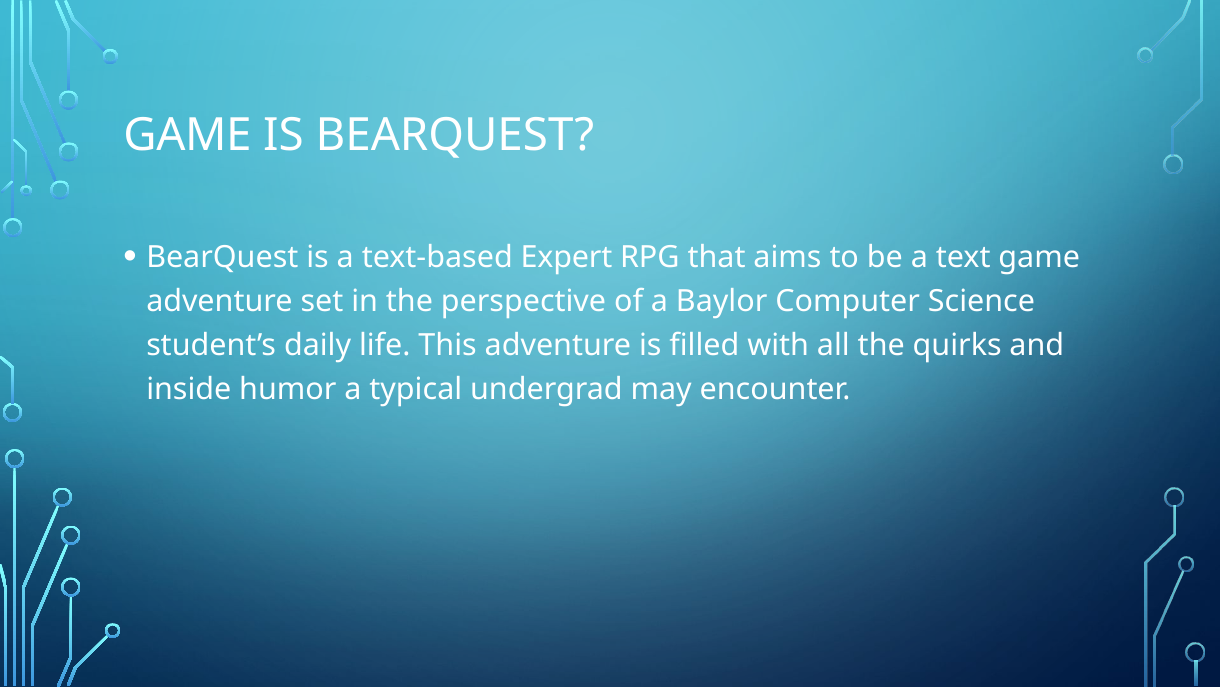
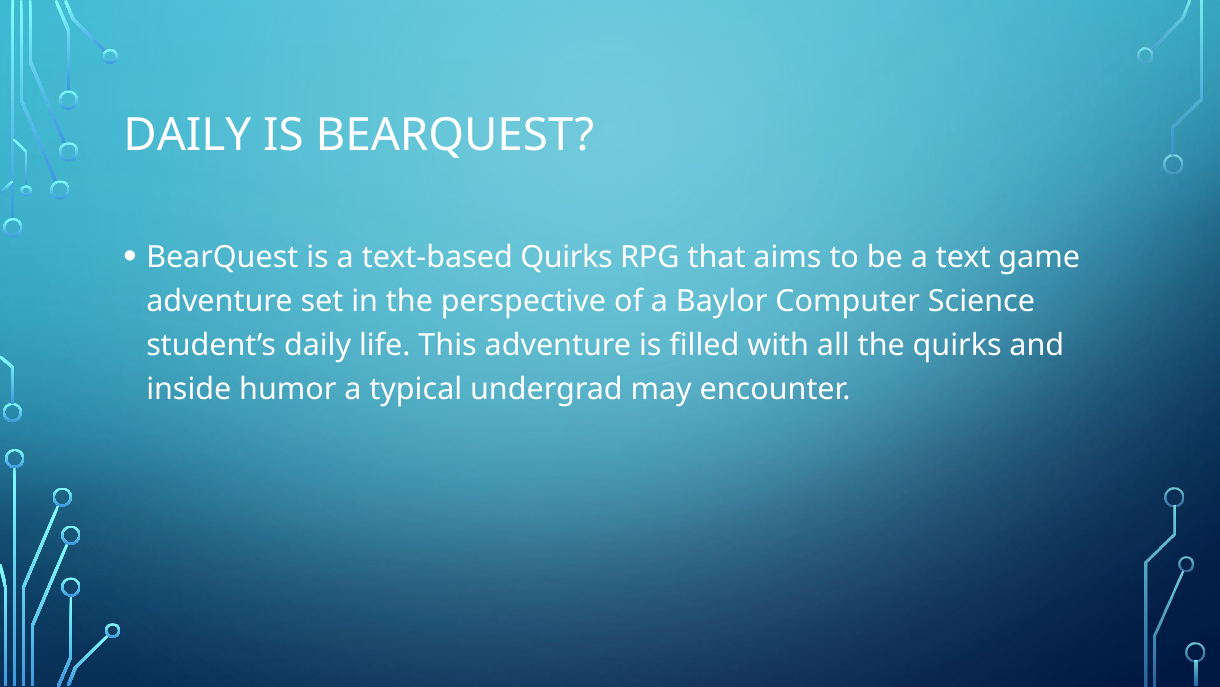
GAME at (188, 136): GAME -> DAILY
text-based Expert: Expert -> Quirks
